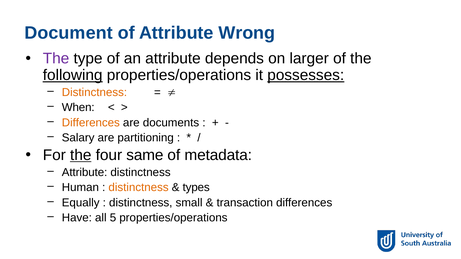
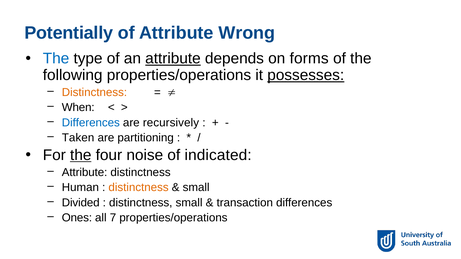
Document: Document -> Potentially
The at (56, 59) colour: purple -> blue
attribute at (173, 59) underline: none -> present
larger: larger -> forms
following underline: present -> none
Differences at (91, 123) colour: orange -> blue
documents: documents -> recursively
Salary: Salary -> Taken
same: same -> noise
metadata: metadata -> indicated
types at (196, 188): types -> small
Equally: Equally -> Divided
Have: Have -> Ones
5: 5 -> 7
